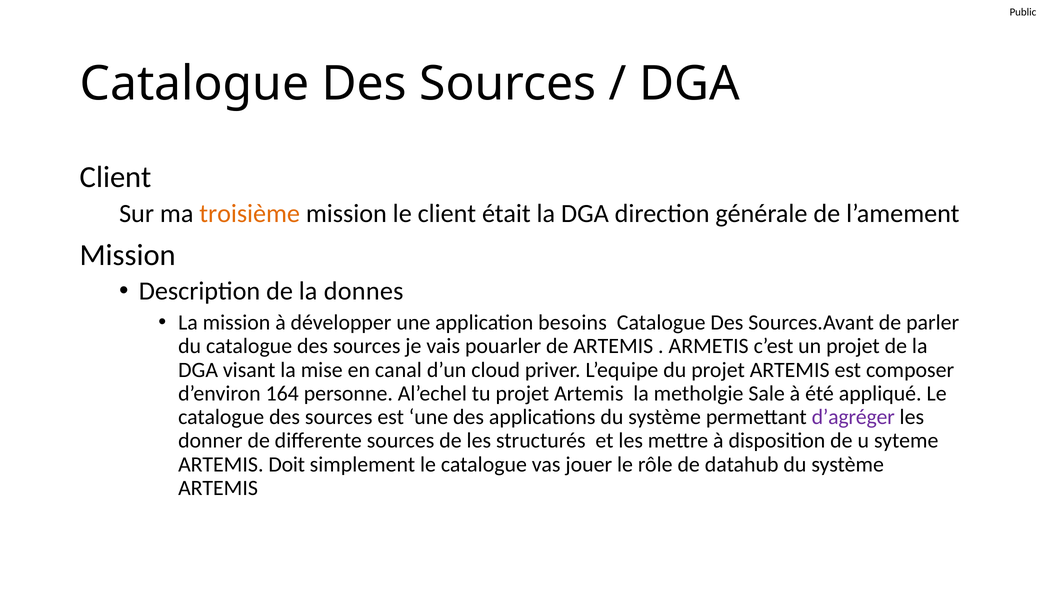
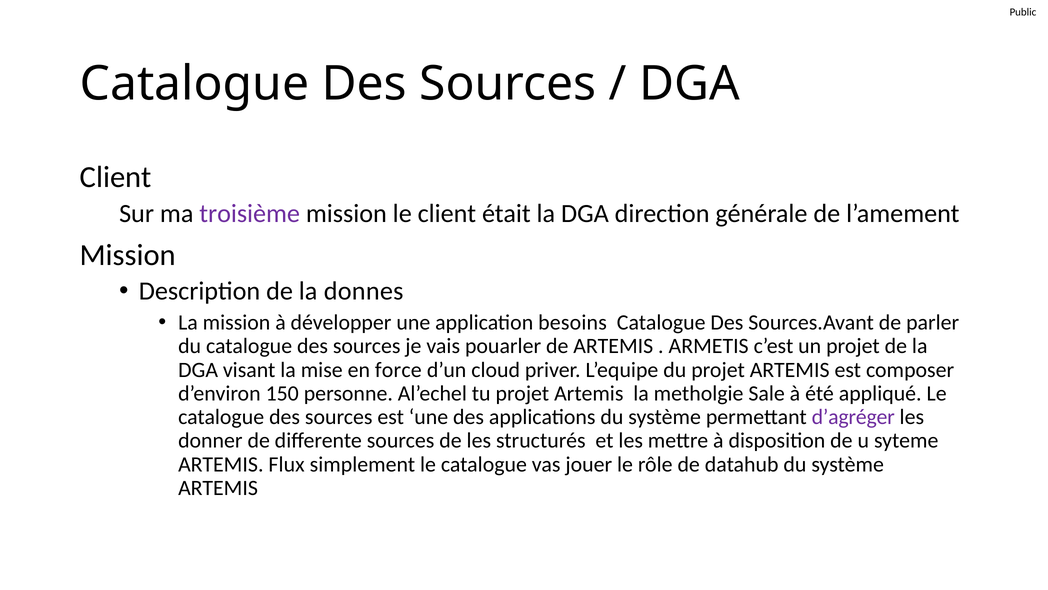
troisième colour: orange -> purple
canal: canal -> force
164: 164 -> 150
Doit: Doit -> Flux
